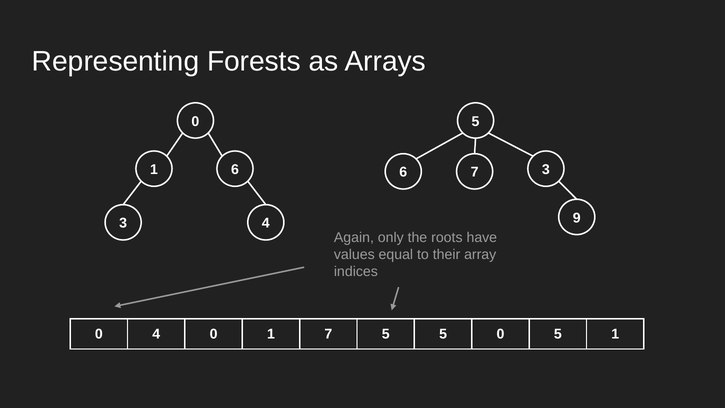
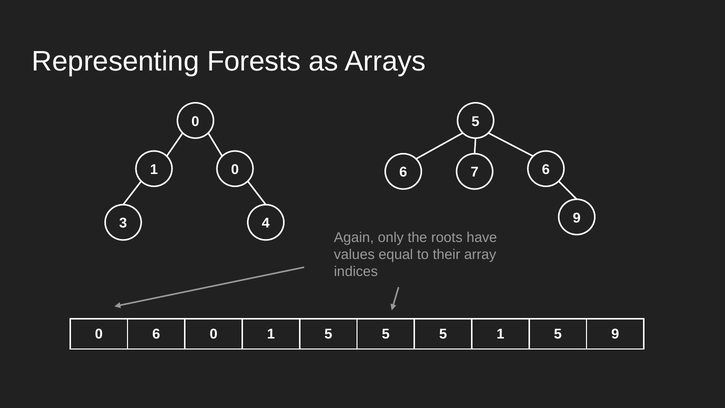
1 6: 6 -> 0
3 at (546, 170): 3 -> 6
0 4: 4 -> 6
0 1 7: 7 -> 5
5 0: 0 -> 1
5 1: 1 -> 9
